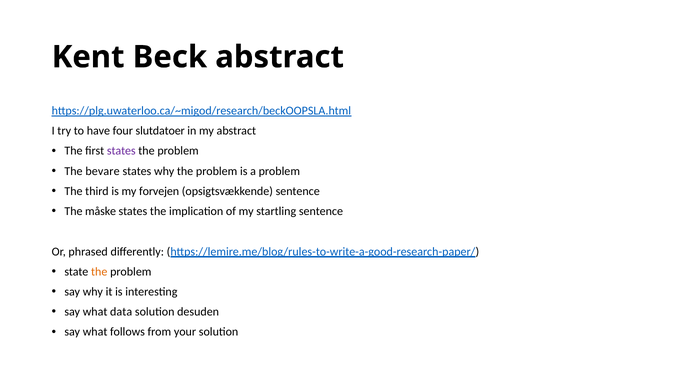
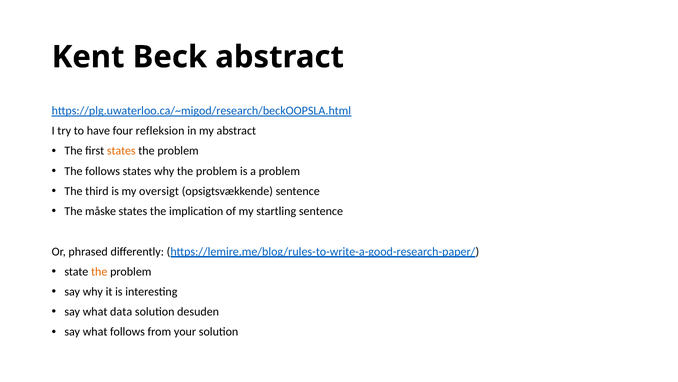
slutdatoer: slutdatoer -> refleksion
states at (121, 151) colour: purple -> orange
The bevare: bevare -> follows
forvejen: forvejen -> oversigt
